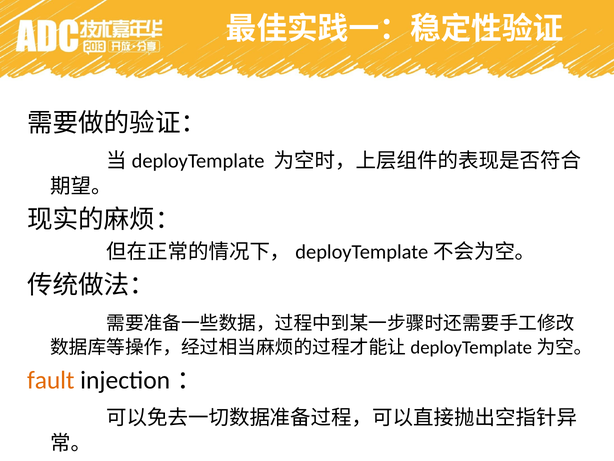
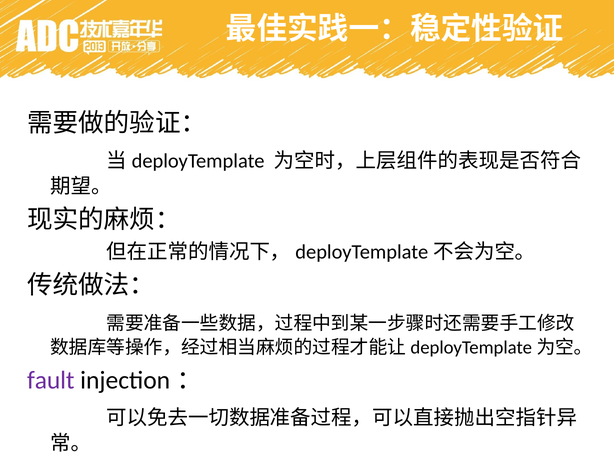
fault colour: orange -> purple
